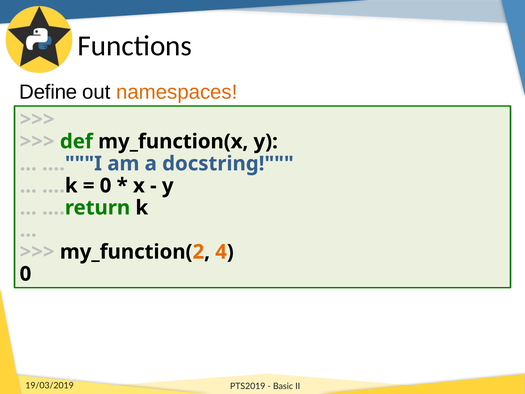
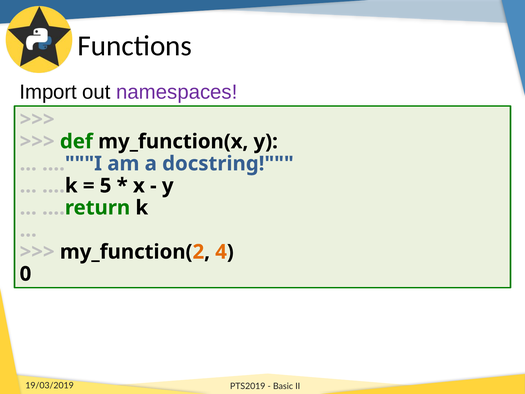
Define: Define -> Import
namespaces colour: orange -> purple
0 at (106, 186): 0 -> 5
